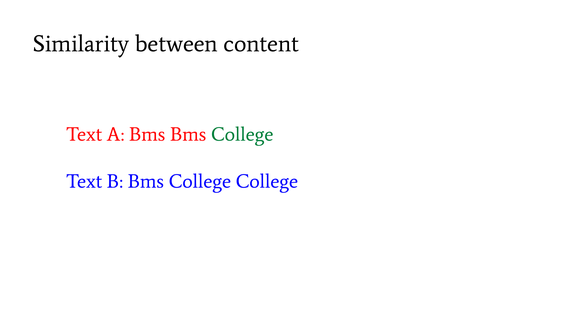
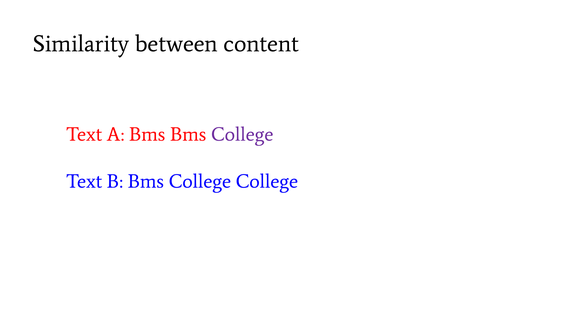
College at (242, 134) colour: green -> purple
